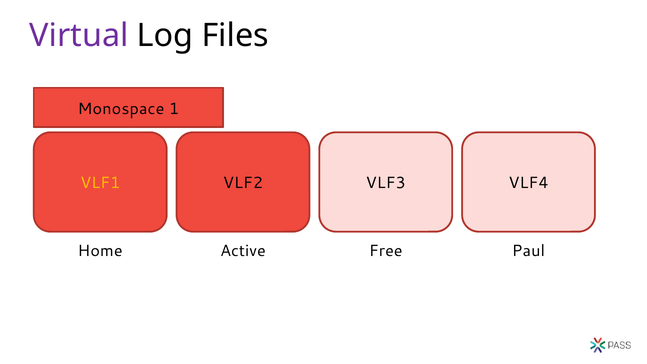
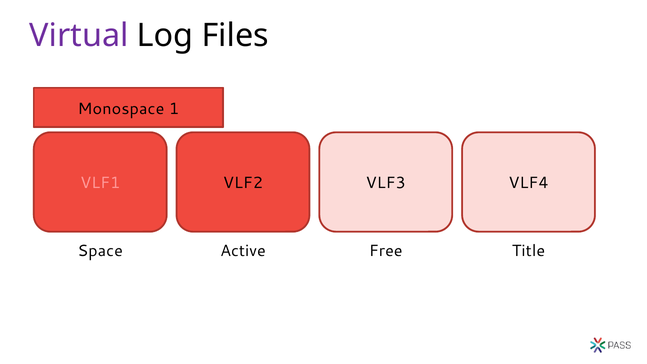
VLF1 colour: yellow -> pink
Home: Home -> Space
Paul: Paul -> Title
